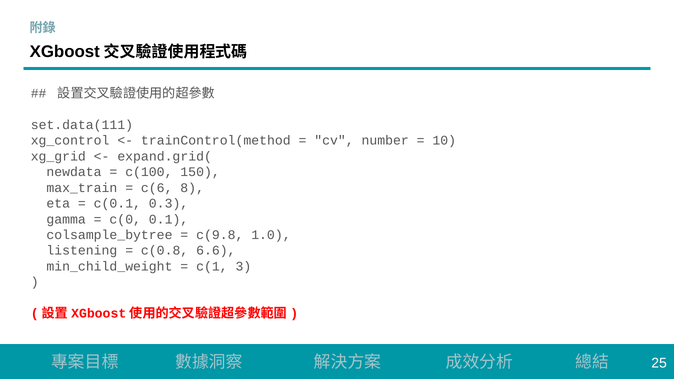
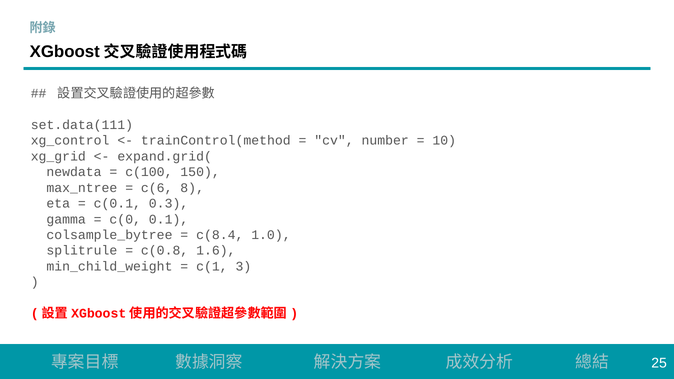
max_train: max_train -> max_ntree
c(9.8: c(9.8 -> c(8.4
listening: listening -> splitrule
6.6: 6.6 -> 1.6
